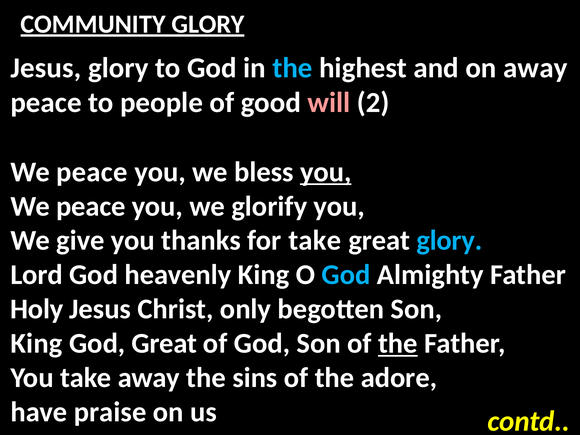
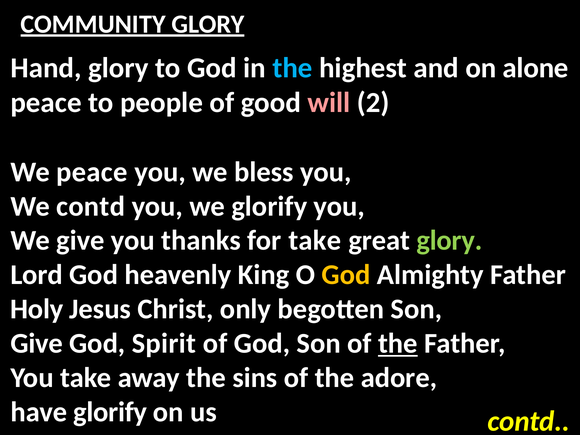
Jesus at (46, 68): Jesus -> Hand
on away: away -> alone
you at (326, 172) underline: present -> none
peace at (91, 206): peace -> contd
glory at (449, 241) colour: light blue -> light green
God at (346, 275) colour: light blue -> yellow
King at (37, 343): King -> Give
God Great: Great -> Spirit
have praise: praise -> glorify
